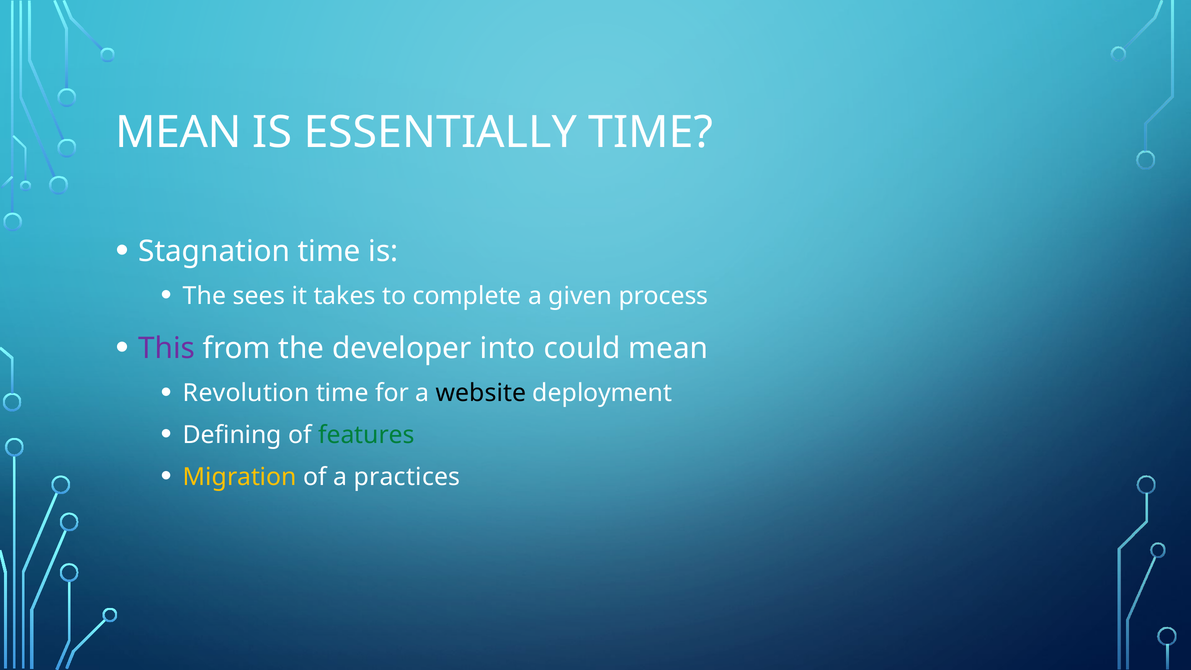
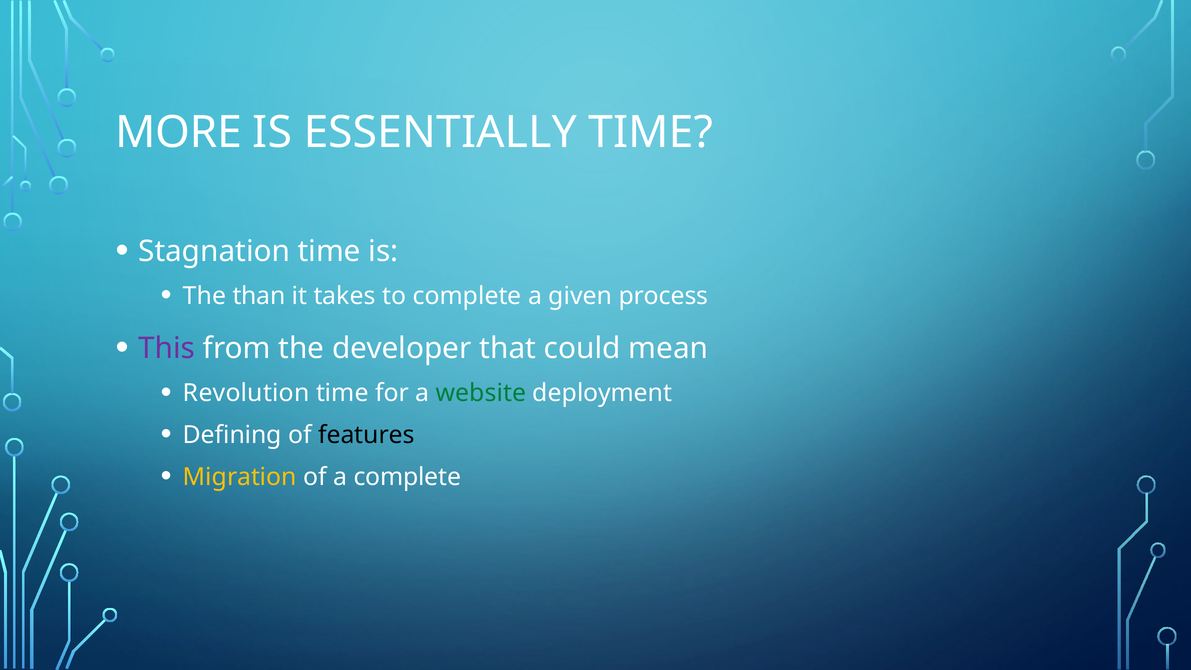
MEAN at (179, 132): MEAN -> MORE
sees: sees -> than
into: into -> that
website colour: black -> green
features colour: green -> black
a practices: practices -> complete
